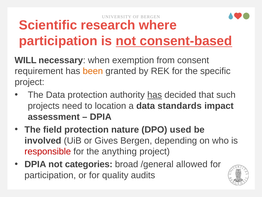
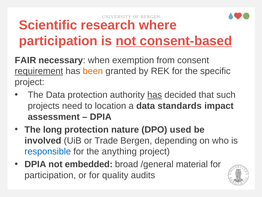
WILL: WILL -> FAIR
requirement underline: none -> present
field: field -> long
Gives: Gives -> Trade
responsible colour: red -> blue
categories: categories -> embedded
allowed: allowed -> material
